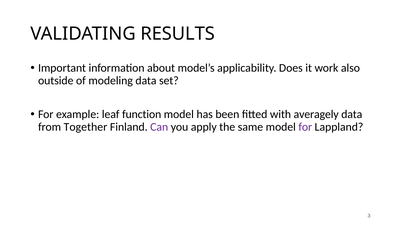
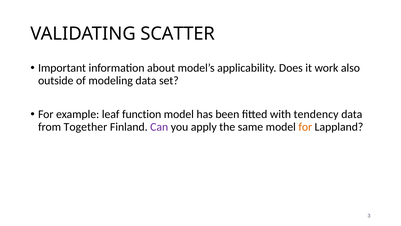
RESULTS: RESULTS -> SCATTER
averagely: averagely -> tendency
for at (305, 127) colour: purple -> orange
